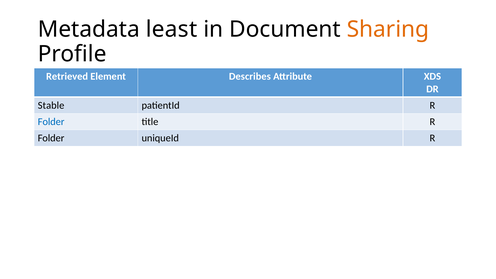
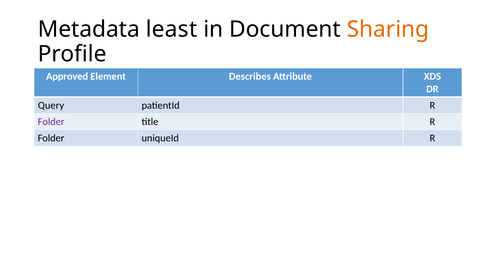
Retrieved: Retrieved -> Approved
Stable: Stable -> Query
Folder at (51, 122) colour: blue -> purple
